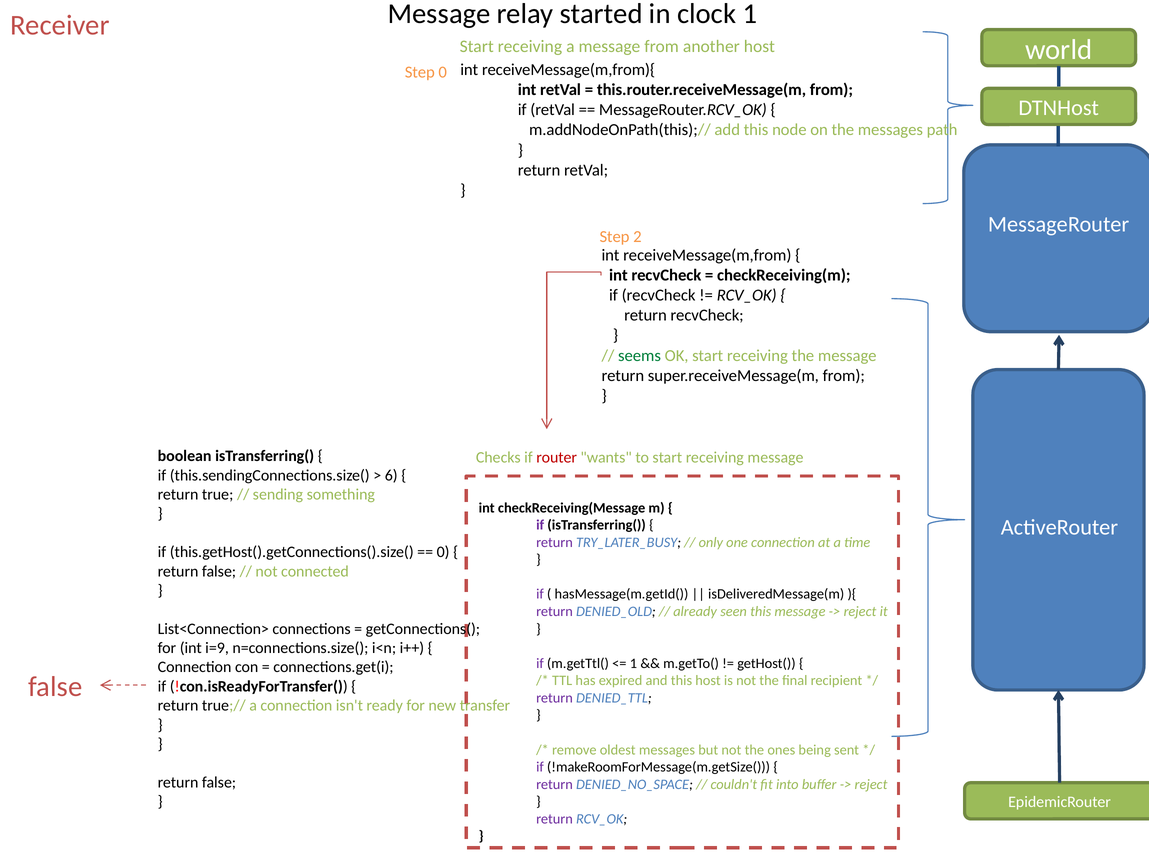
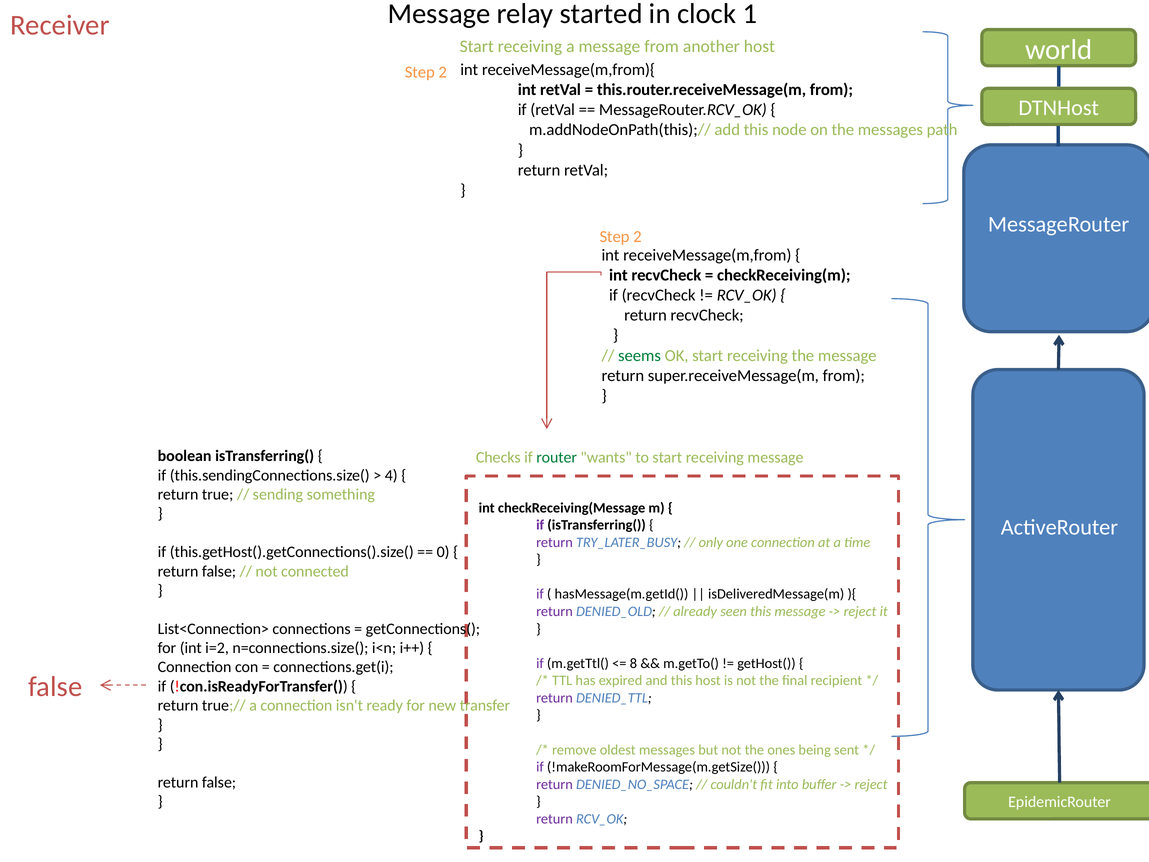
0 at (443, 72): 0 -> 2
router colour: red -> green
6: 6 -> 4
i=9: i=9 -> i=2
1 at (633, 663): 1 -> 8
